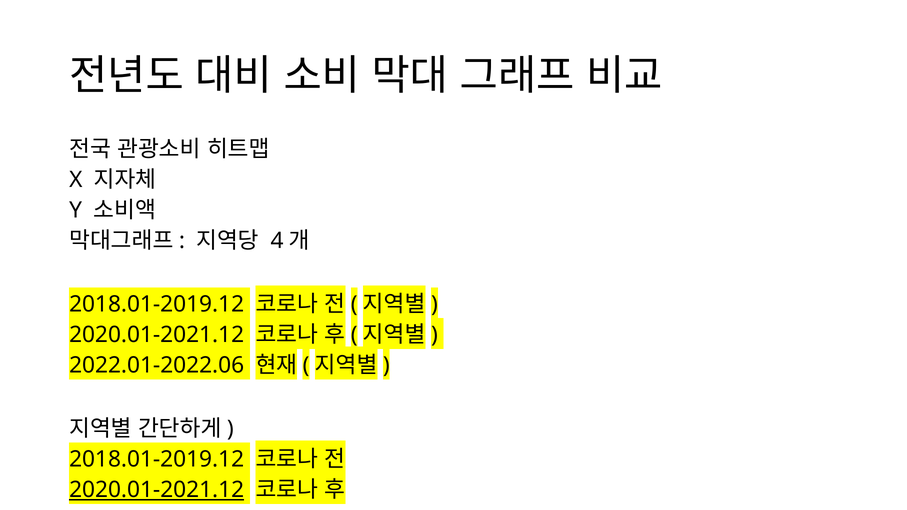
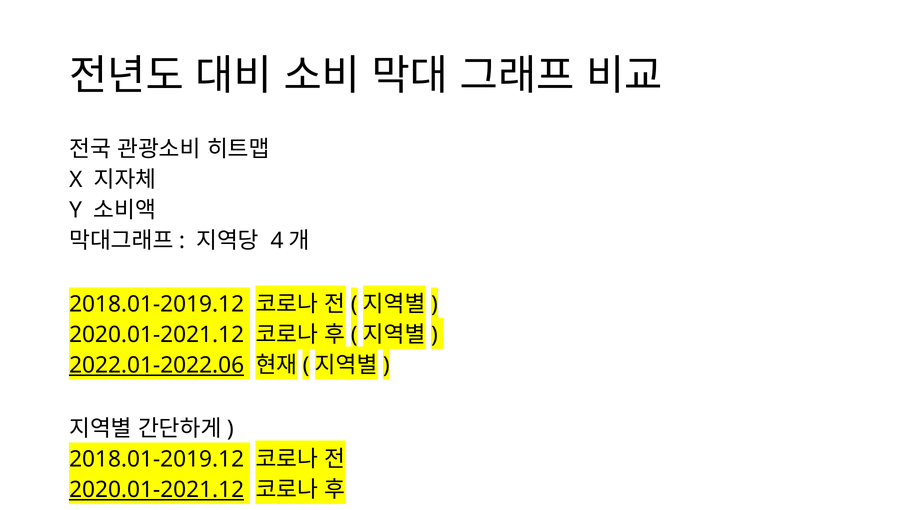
2022.01-2022.06 underline: none -> present
